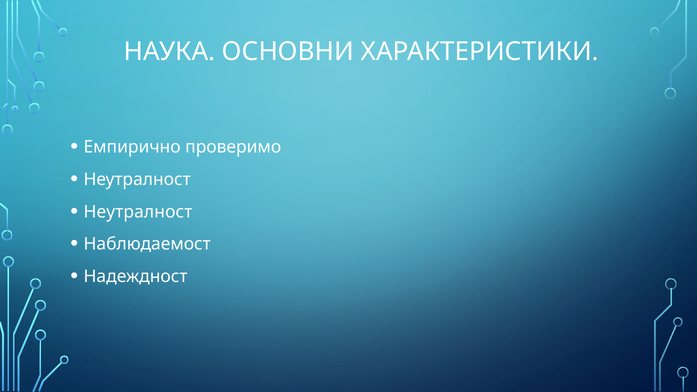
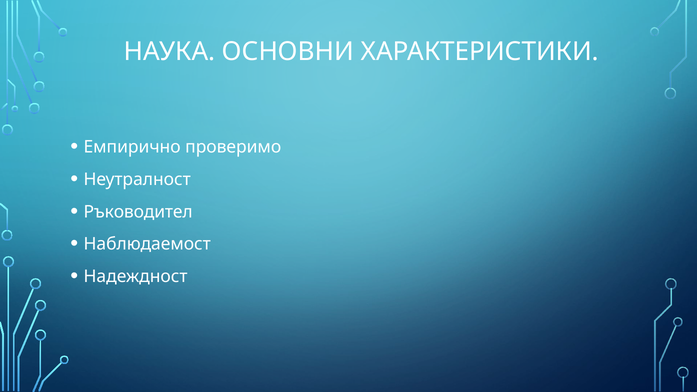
Неутралност at (138, 212): Неутралност -> Ръководител
